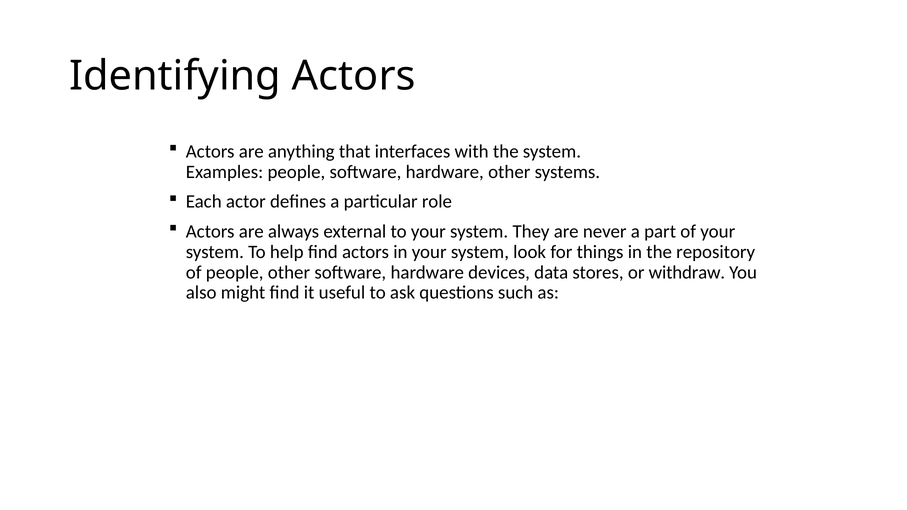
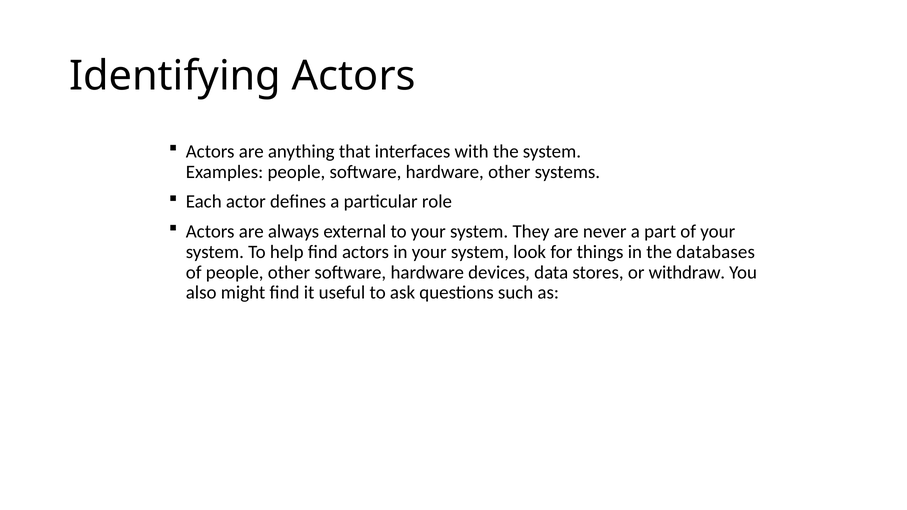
repository: repository -> databases
